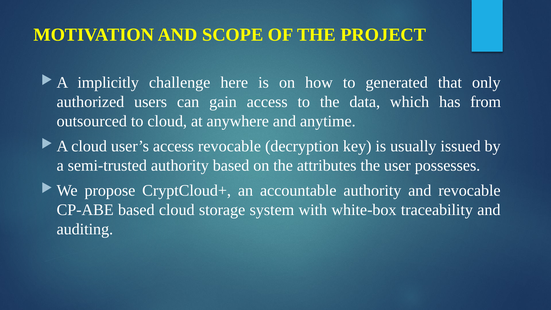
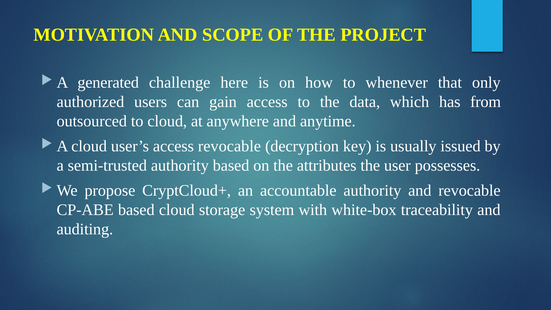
implicitly: implicitly -> generated
generated: generated -> whenever
